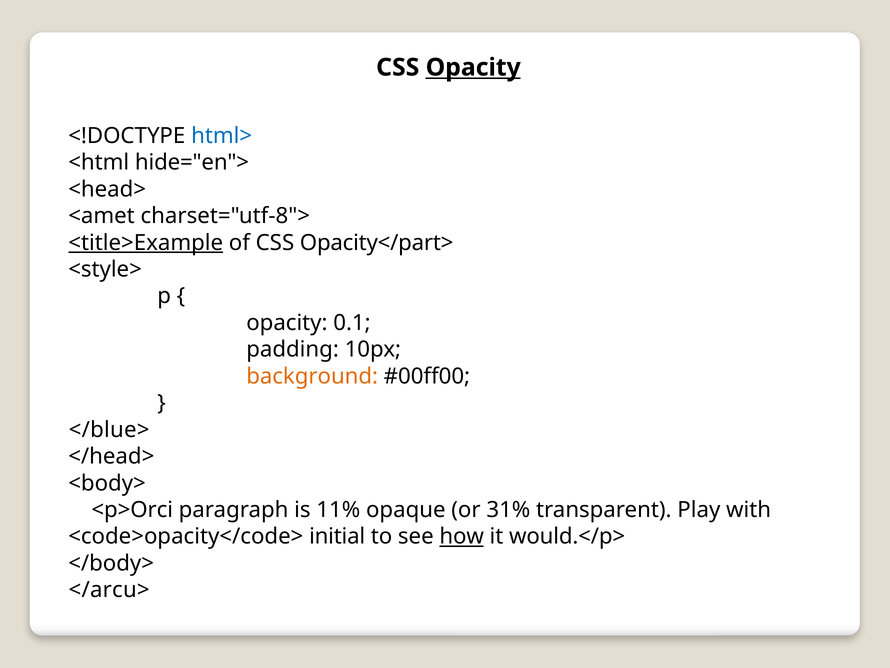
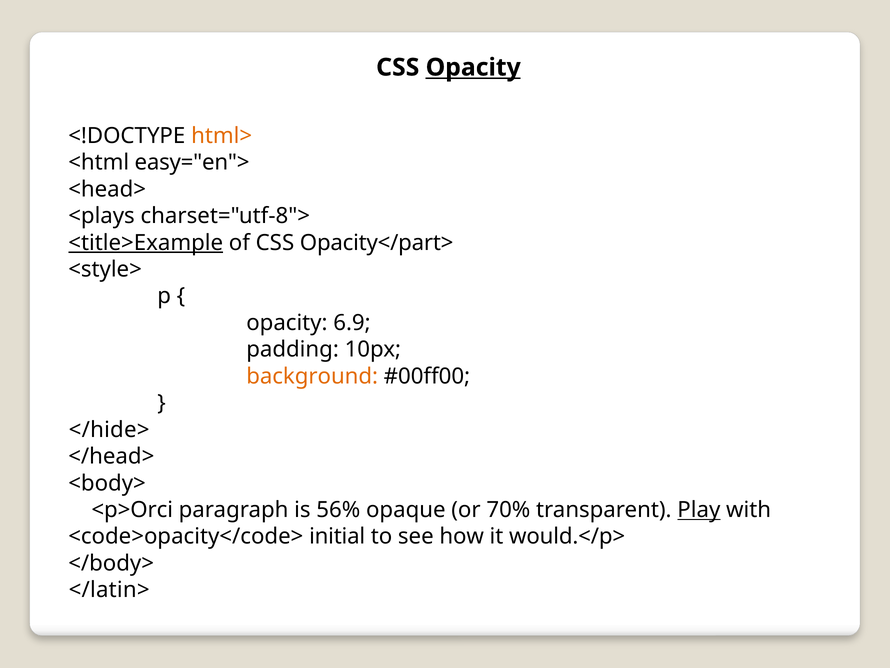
html> colour: blue -> orange
hide="en">: hide="en"> -> easy="en">
<amet: <amet -> <plays
0.1: 0.1 -> 6.9
</blue>: </blue> -> </hide>
11%: 11% -> 56%
31%: 31% -> 70%
Play underline: none -> present
how underline: present -> none
</arcu>: </arcu> -> </latin>
